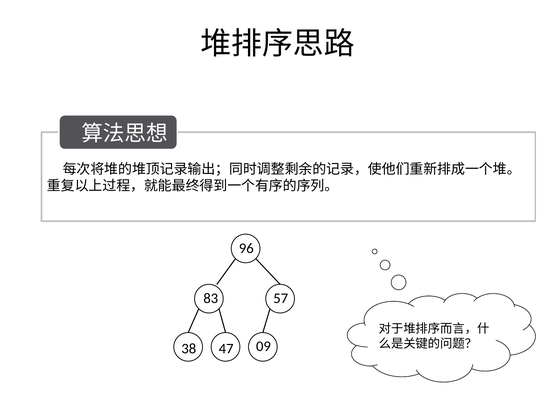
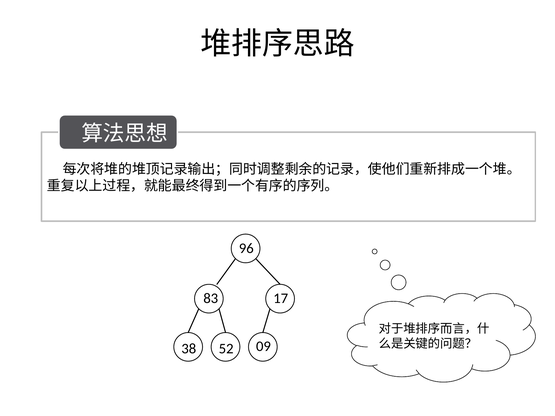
57: 57 -> 17
47: 47 -> 52
